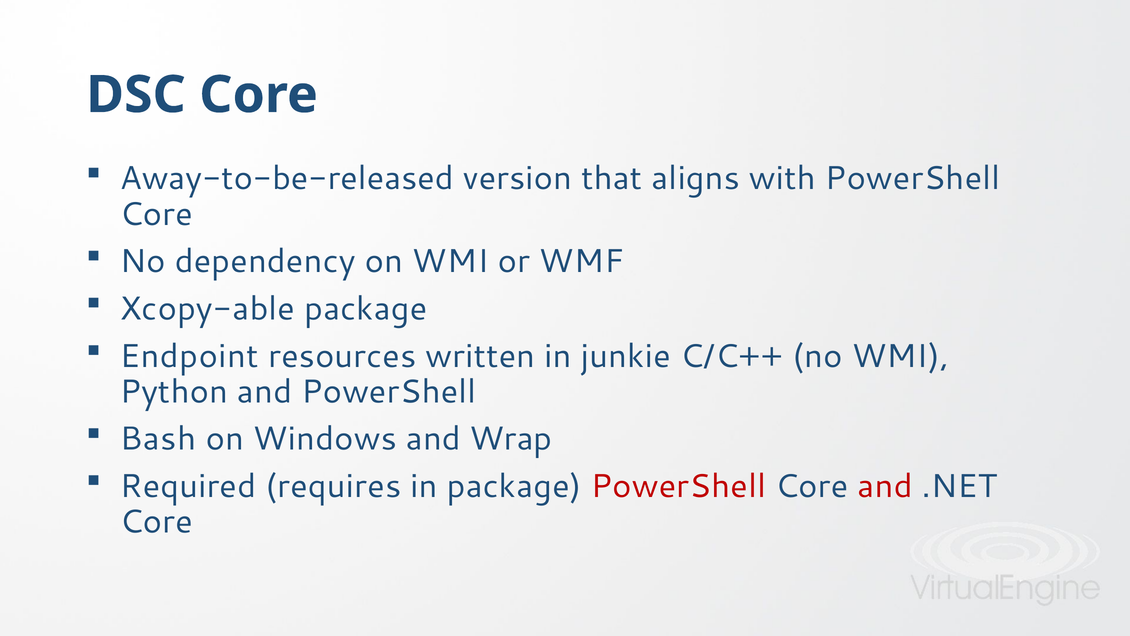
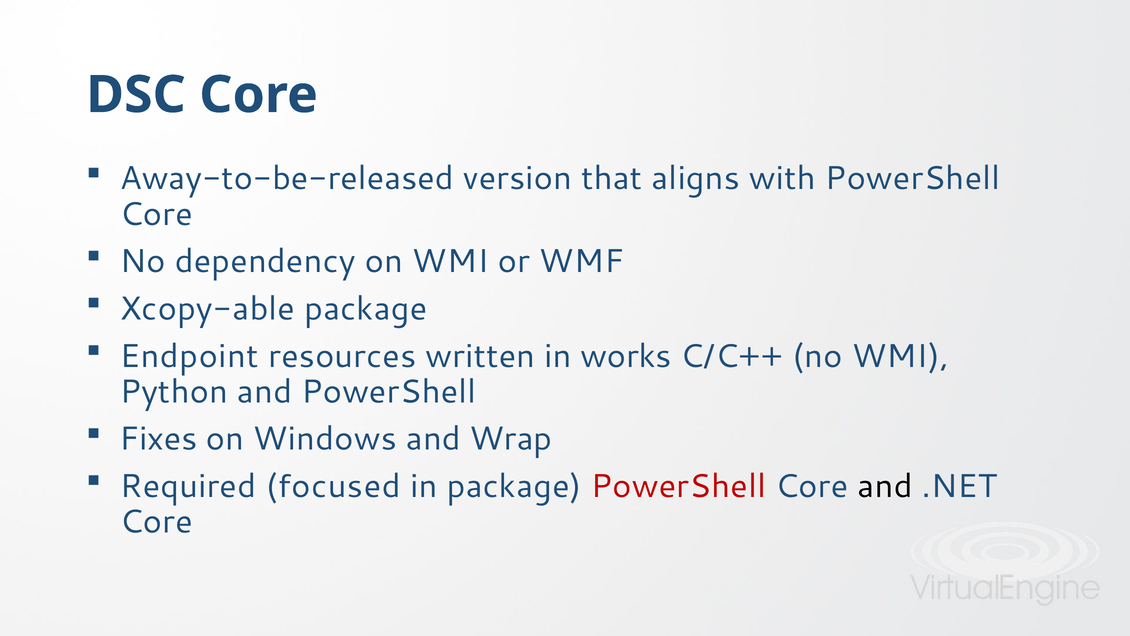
junkie: junkie -> works
Bash: Bash -> Fixes
requires: requires -> focused
and at (885, 486) colour: red -> black
